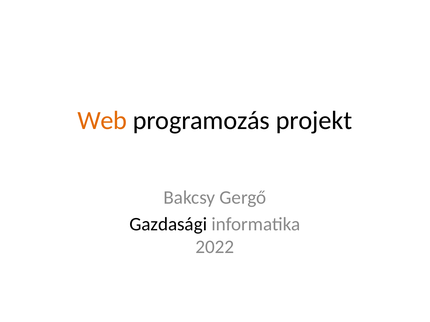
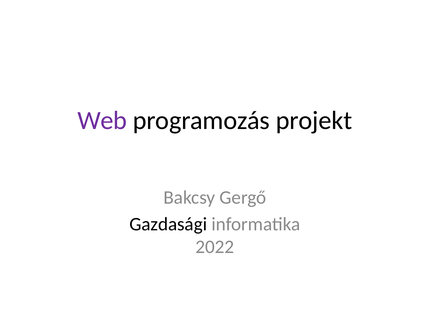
Web colour: orange -> purple
